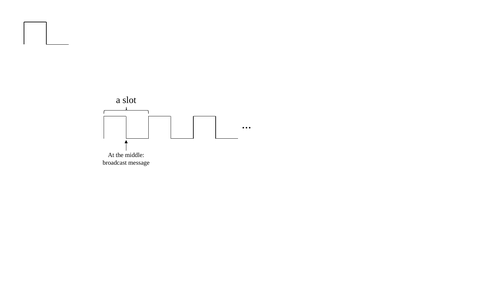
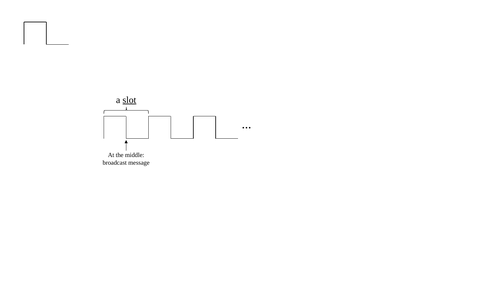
slot underline: none -> present
